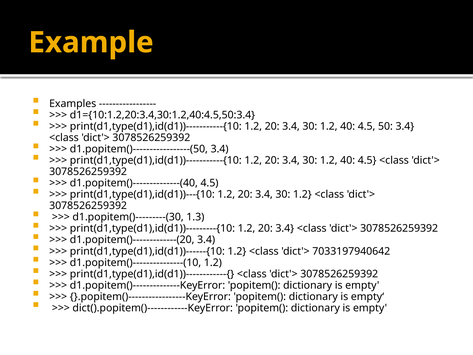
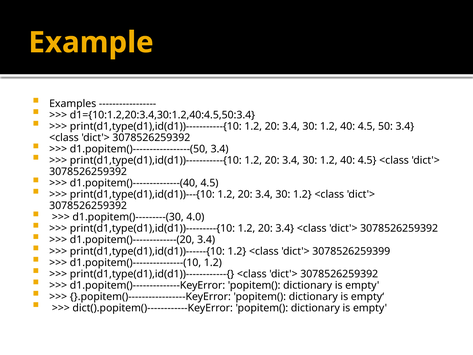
1.3: 1.3 -> 4.0
7033197940642: 7033197940642 -> 3078526259399
